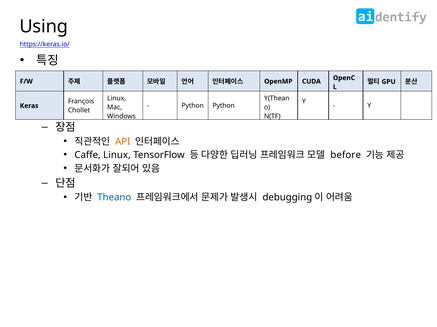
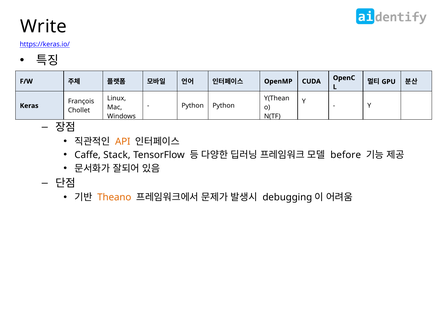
Using: Using -> Write
Caffe Linux: Linux -> Stack
Theano colour: blue -> orange
